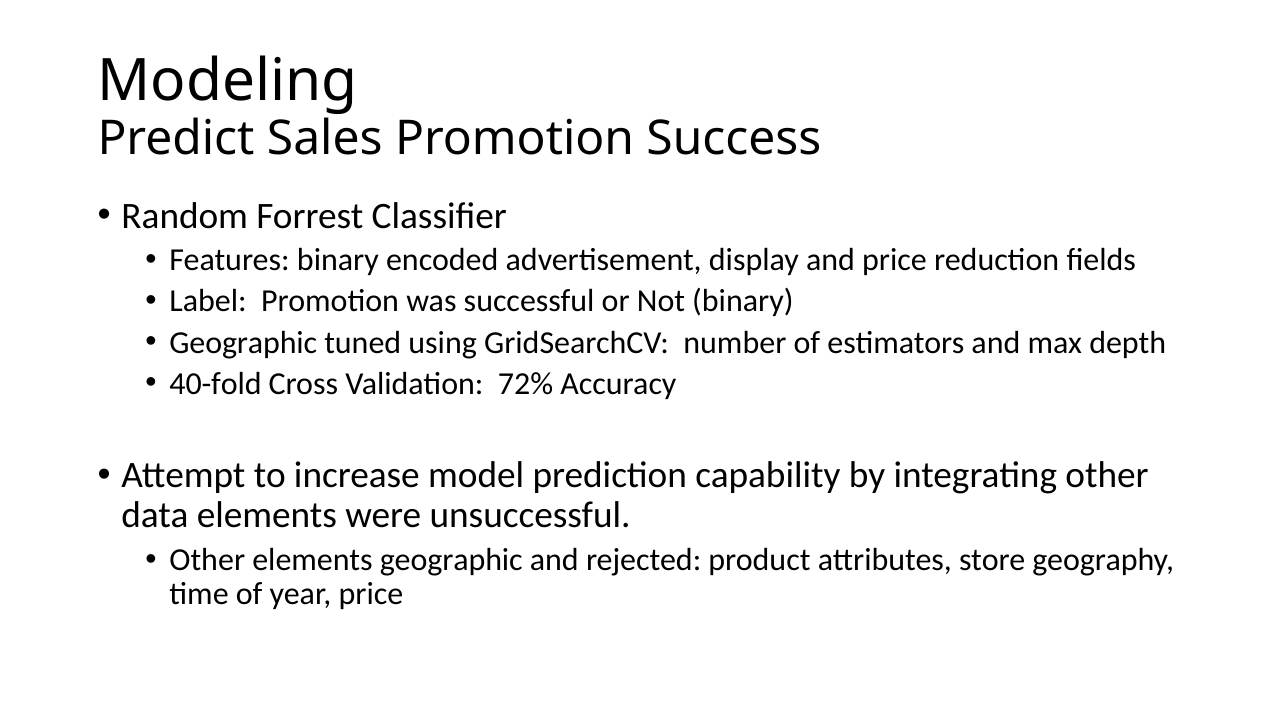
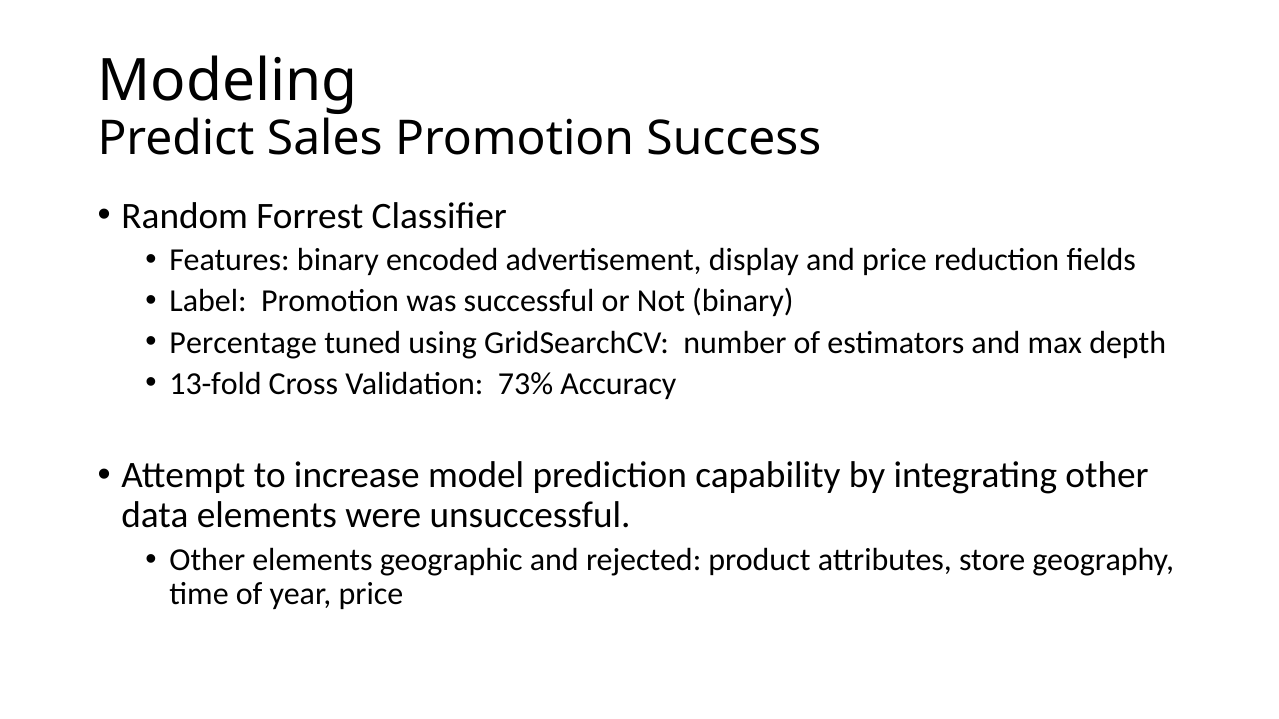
Geographic at (243, 343): Geographic -> Percentage
40-fold: 40-fold -> 13-fold
72%: 72% -> 73%
